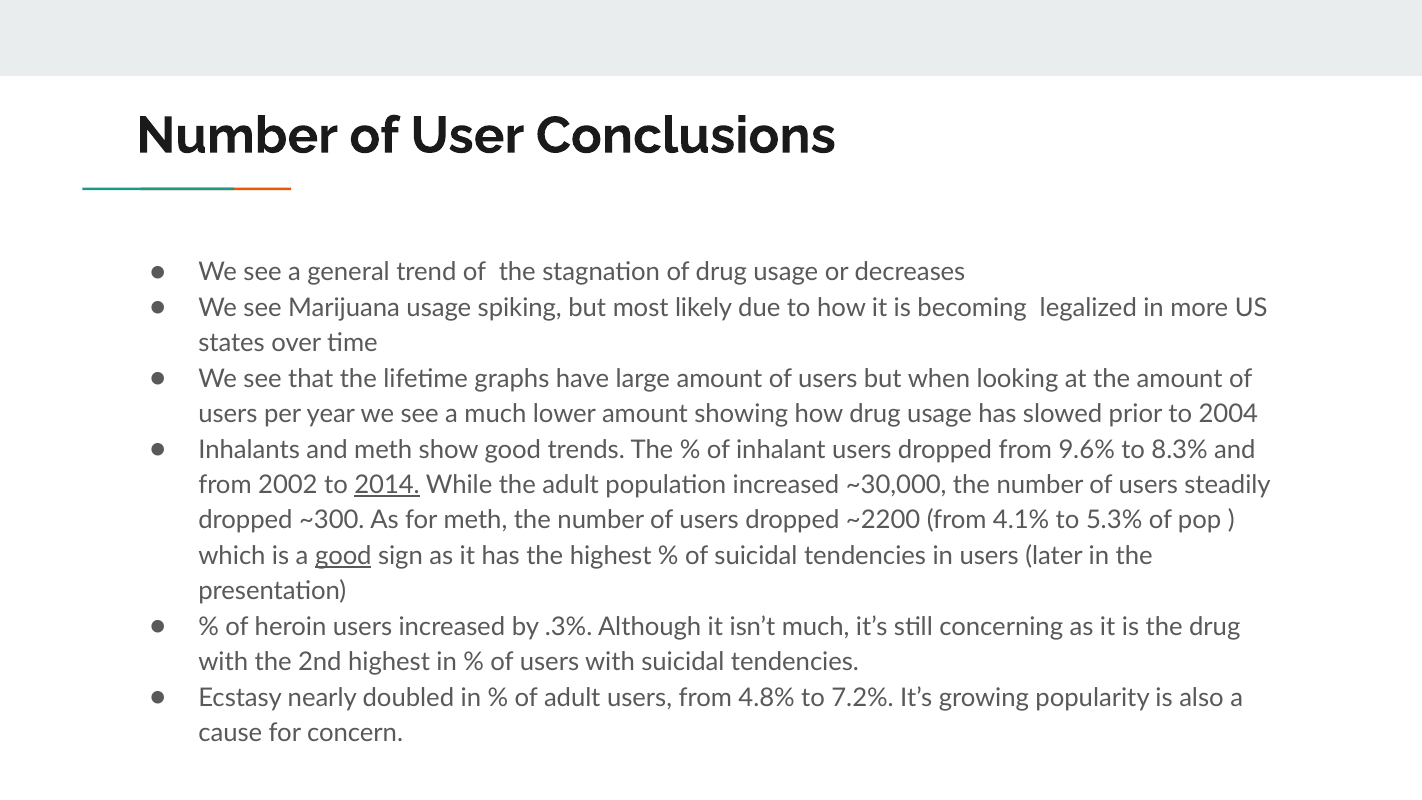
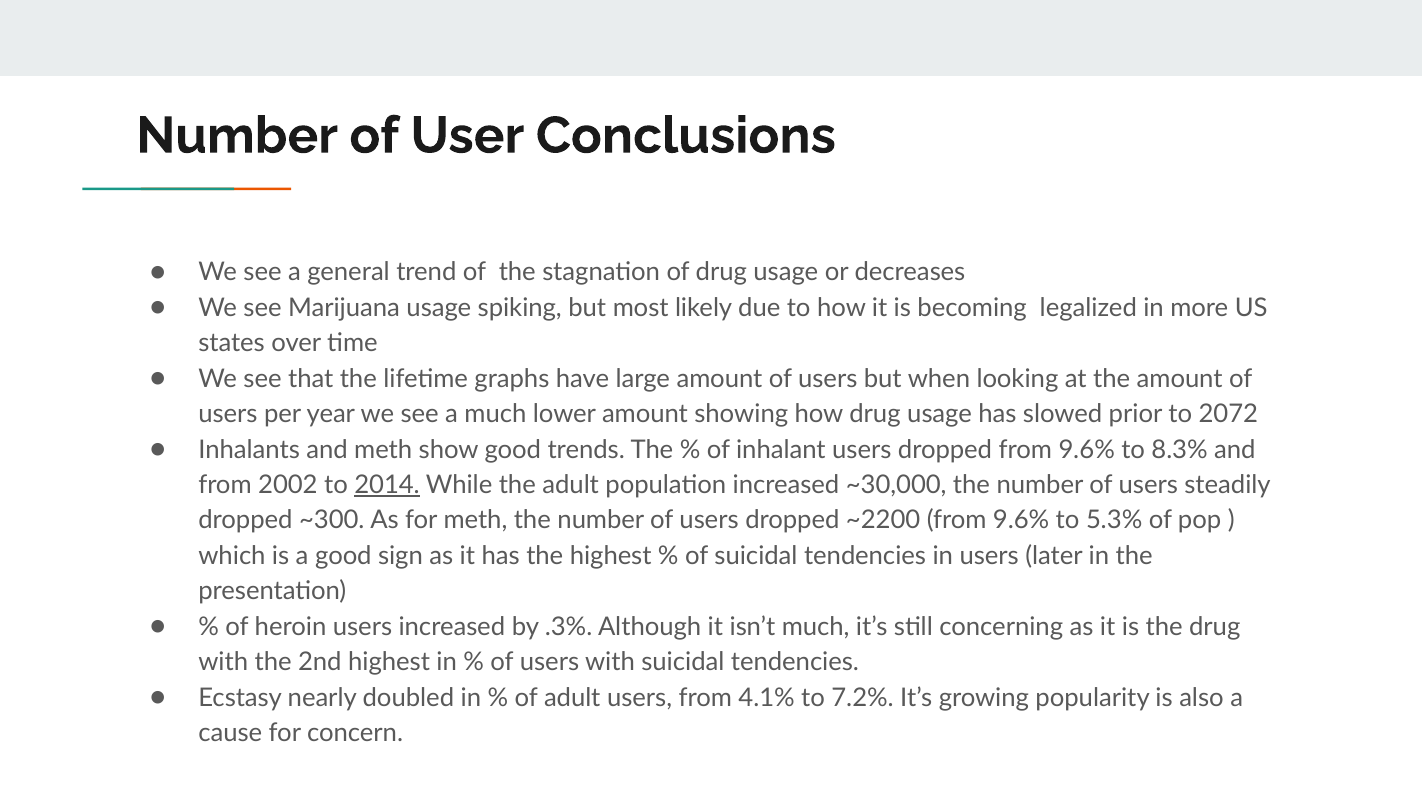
2004: 2004 -> 2072
~2200 from 4.1%: 4.1% -> 9.6%
good at (343, 556) underline: present -> none
4.8%: 4.8% -> 4.1%
